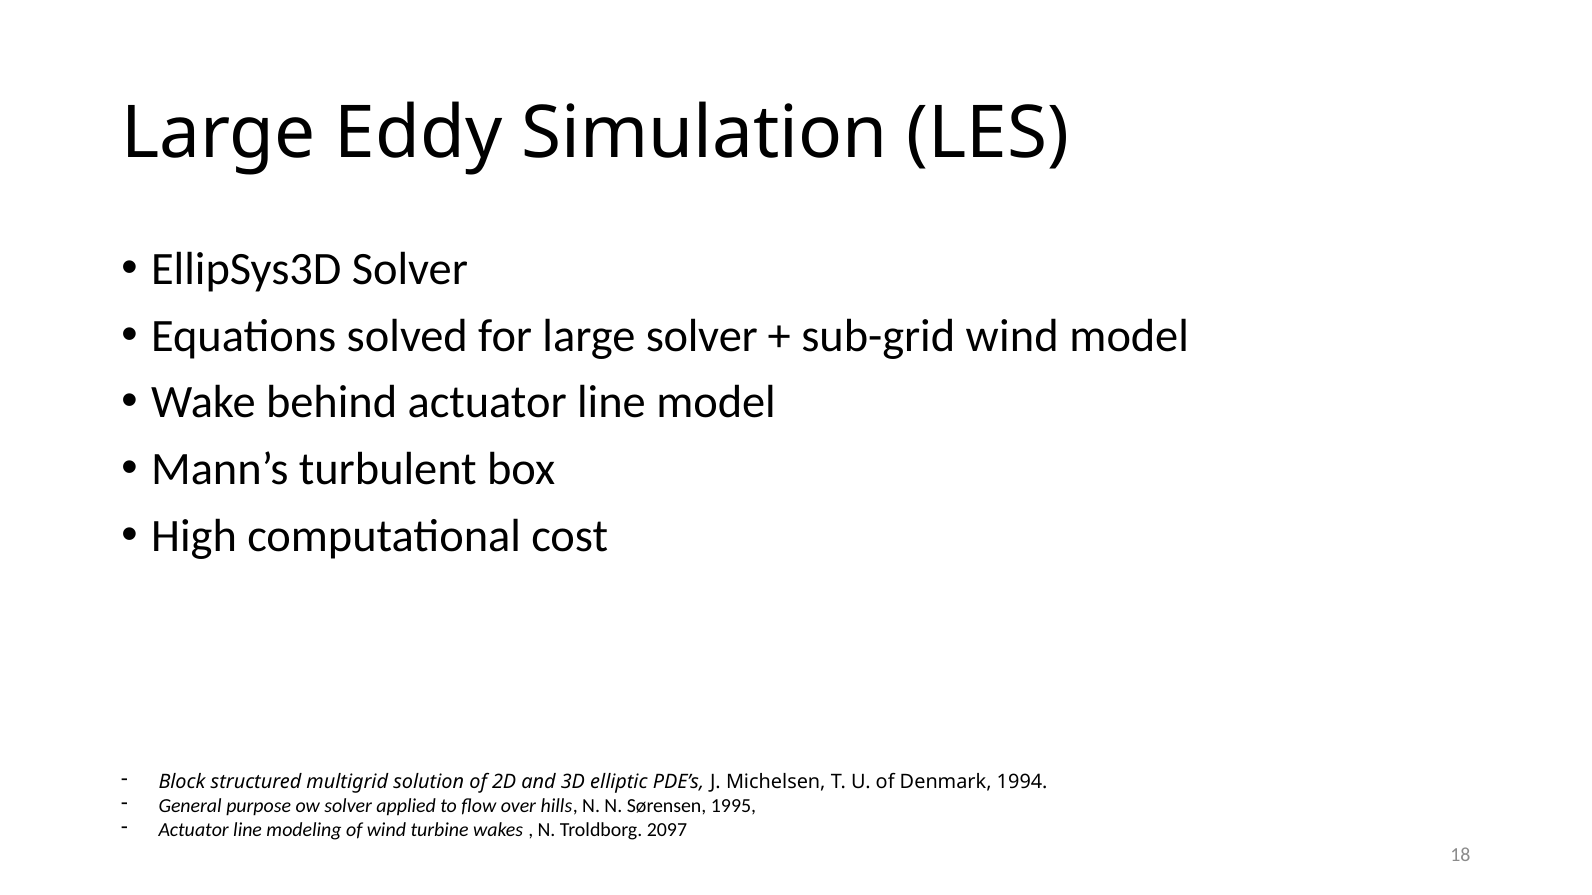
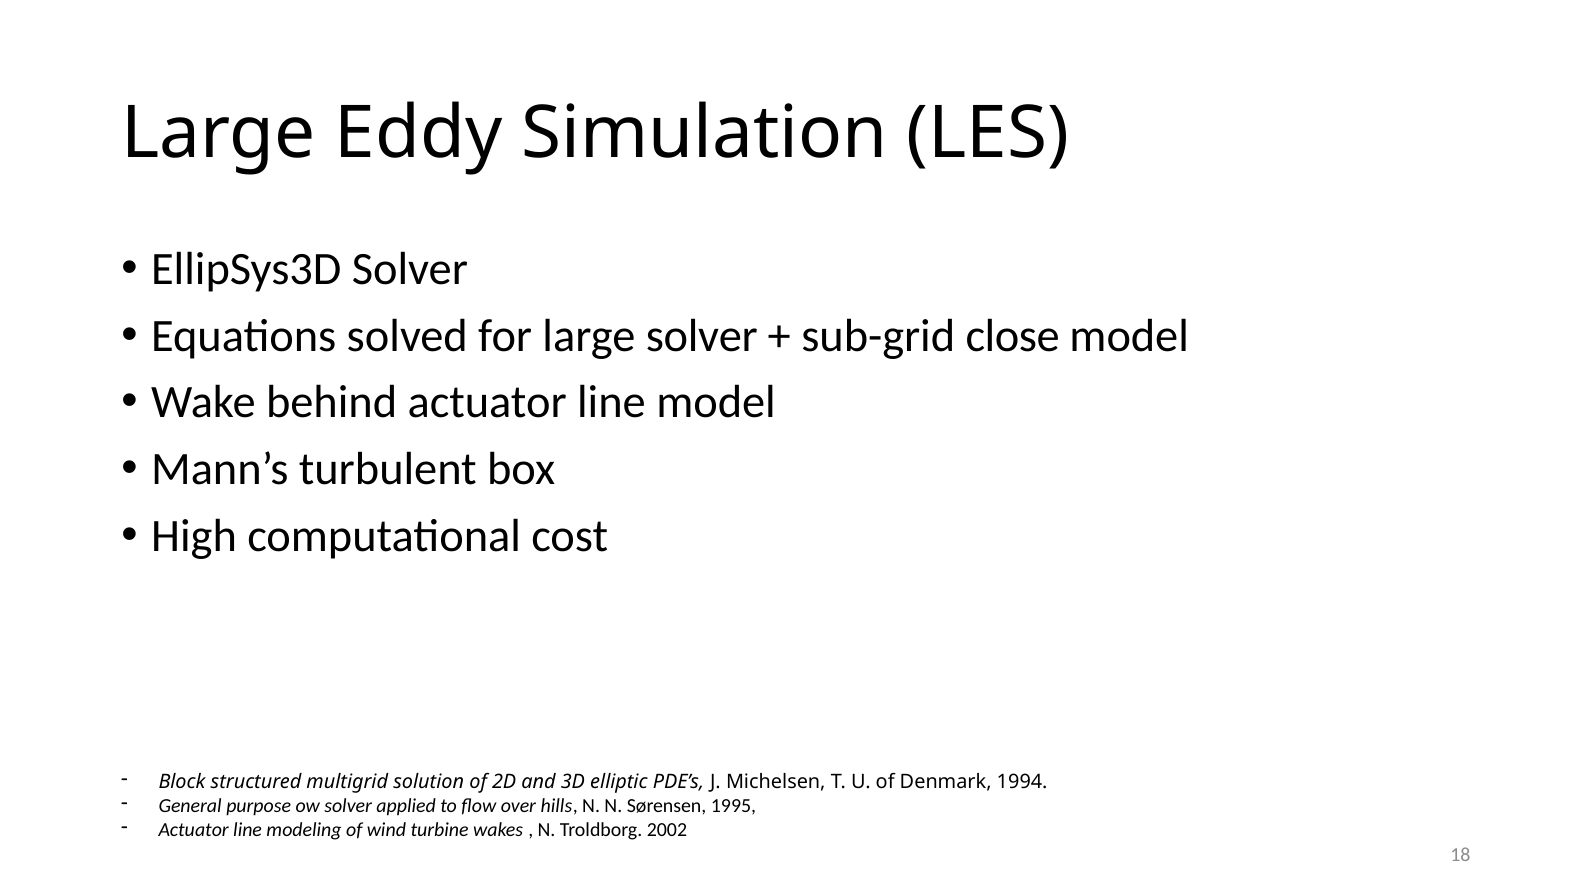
sub-grid wind: wind -> close
2097: 2097 -> 2002
